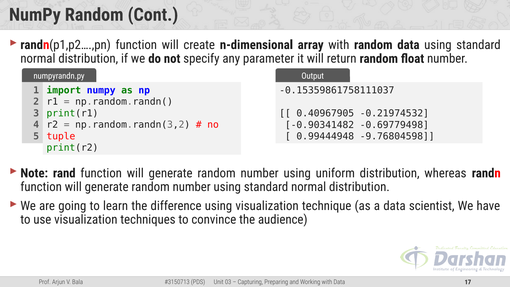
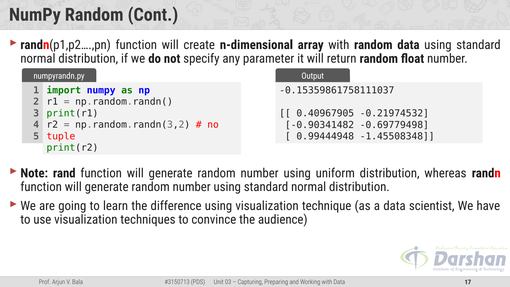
-9.76804598: -9.76804598 -> -1.45508348
